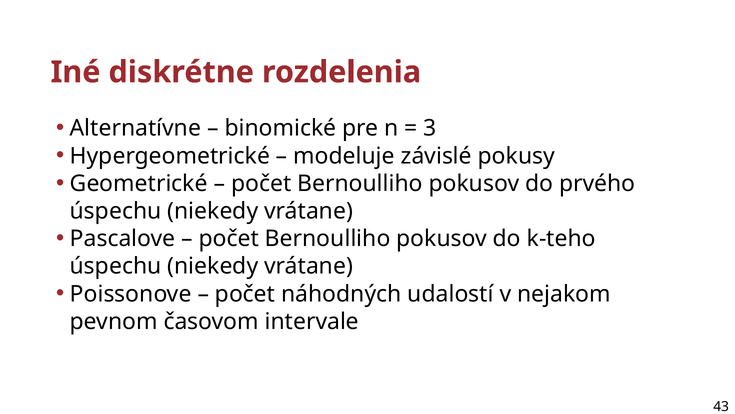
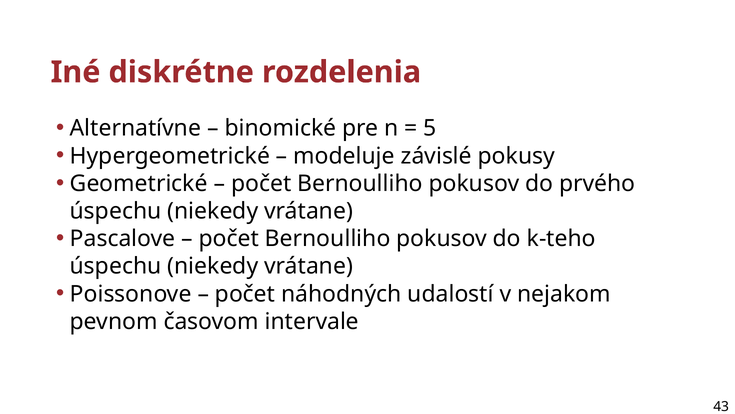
3: 3 -> 5
